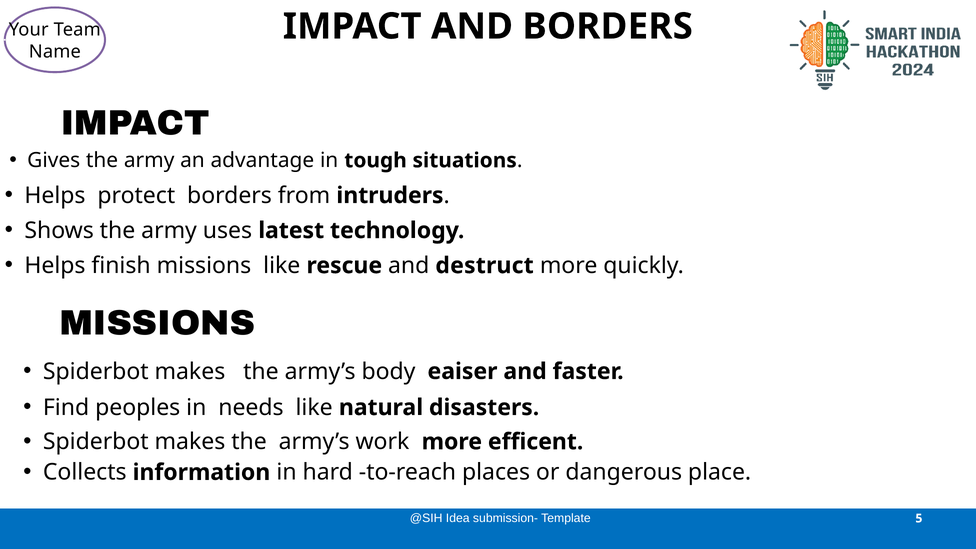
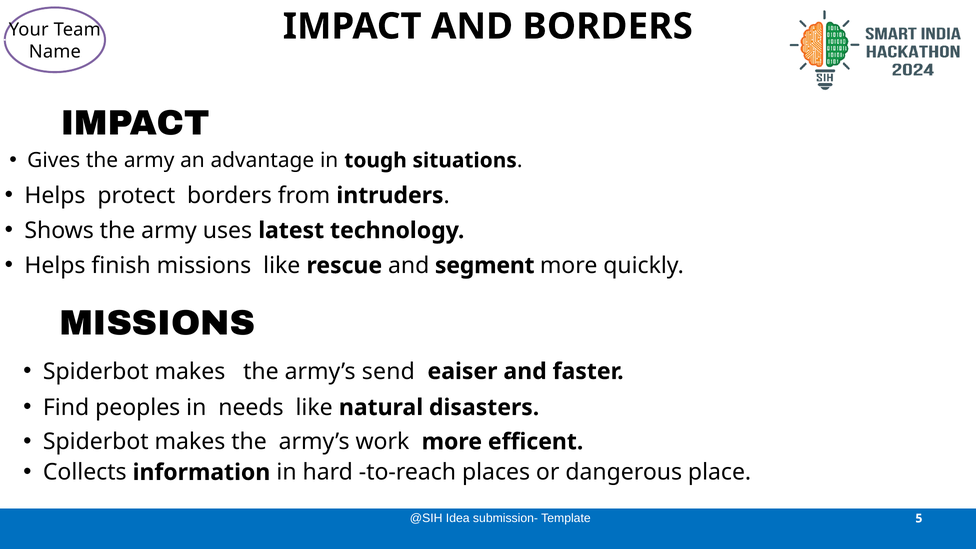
destruct: destruct -> segment
body: body -> send
